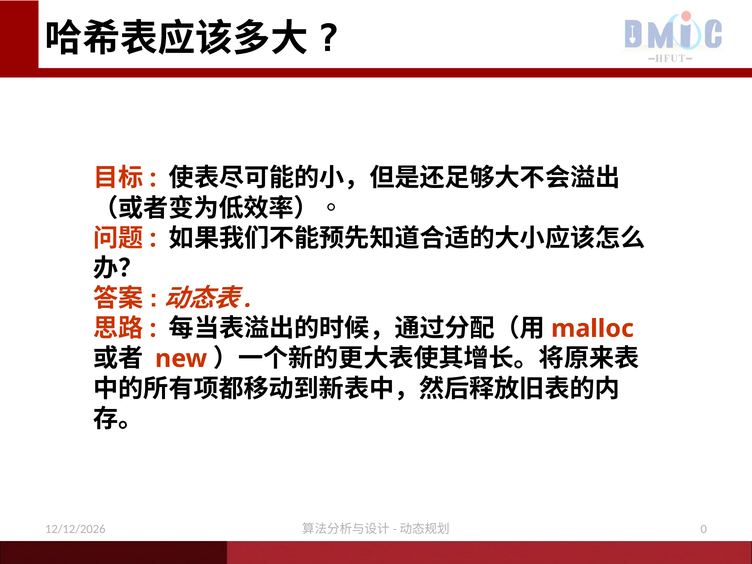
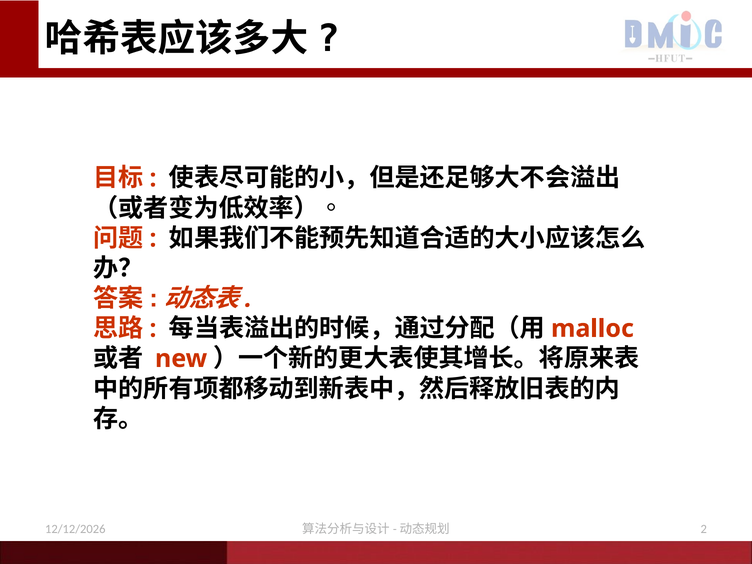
0: 0 -> 2
